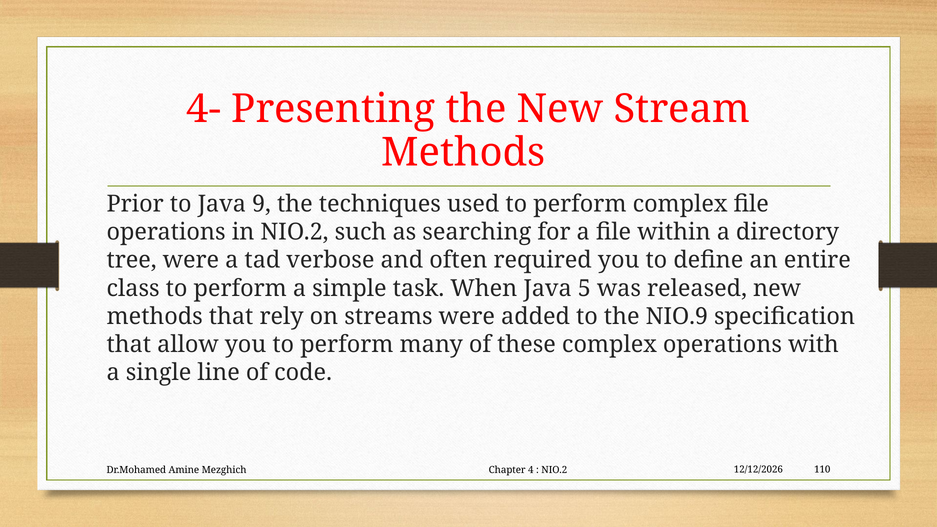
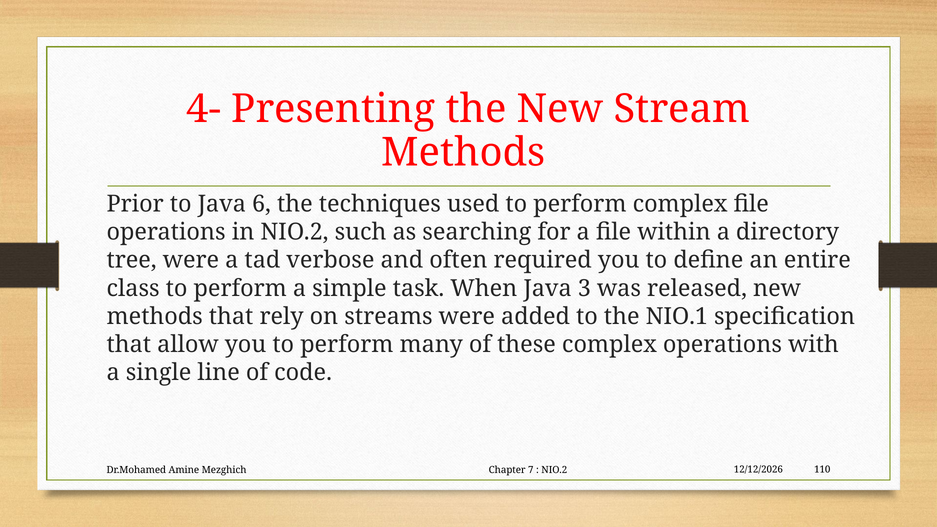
9: 9 -> 6
5: 5 -> 3
NIO.9: NIO.9 -> NIO.1
4: 4 -> 7
